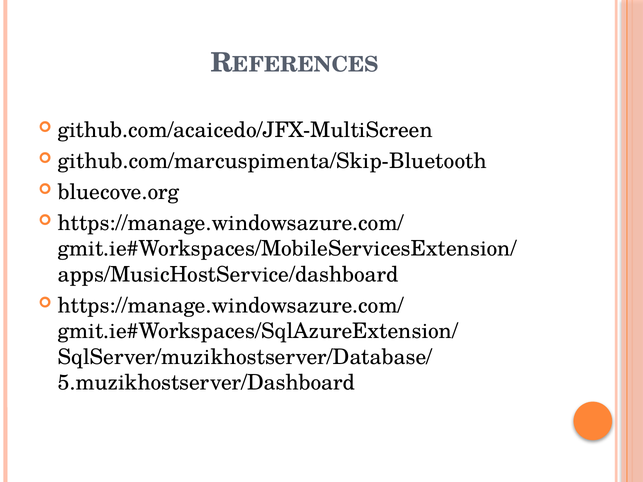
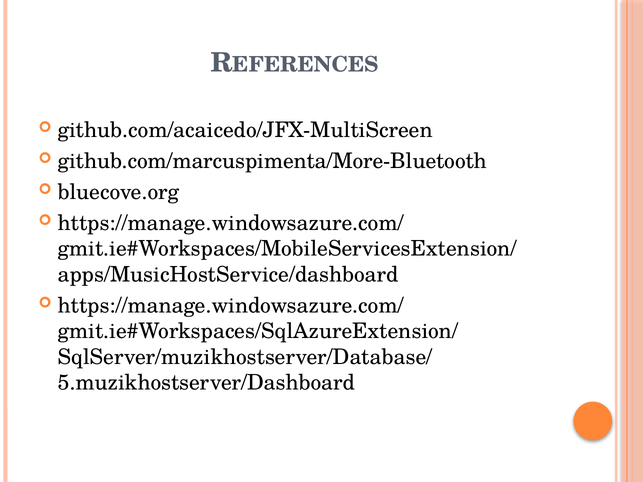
github.com/marcuspimenta/Skip-Bluetooth: github.com/marcuspimenta/Skip-Bluetooth -> github.com/marcuspimenta/More-Bluetooth
